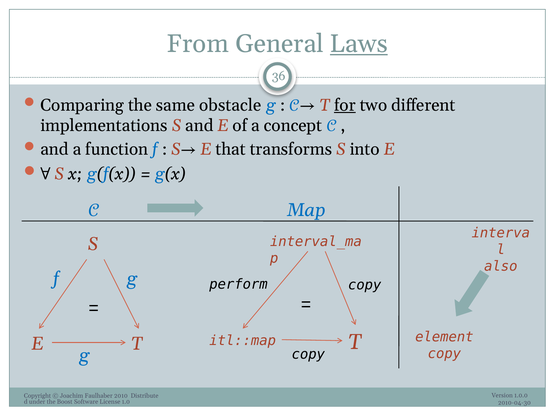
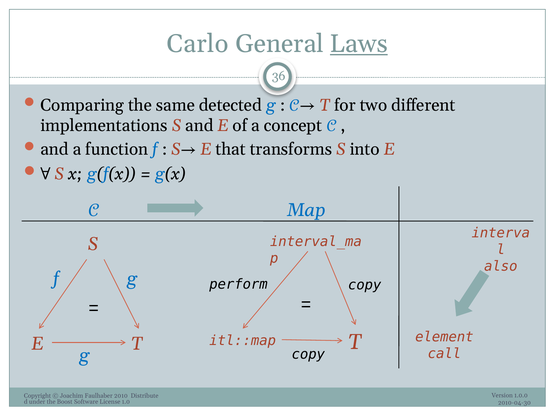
From: From -> Carlo
obstacle: obstacle -> detected
for underline: present -> none
copy at (444, 354): copy -> call
